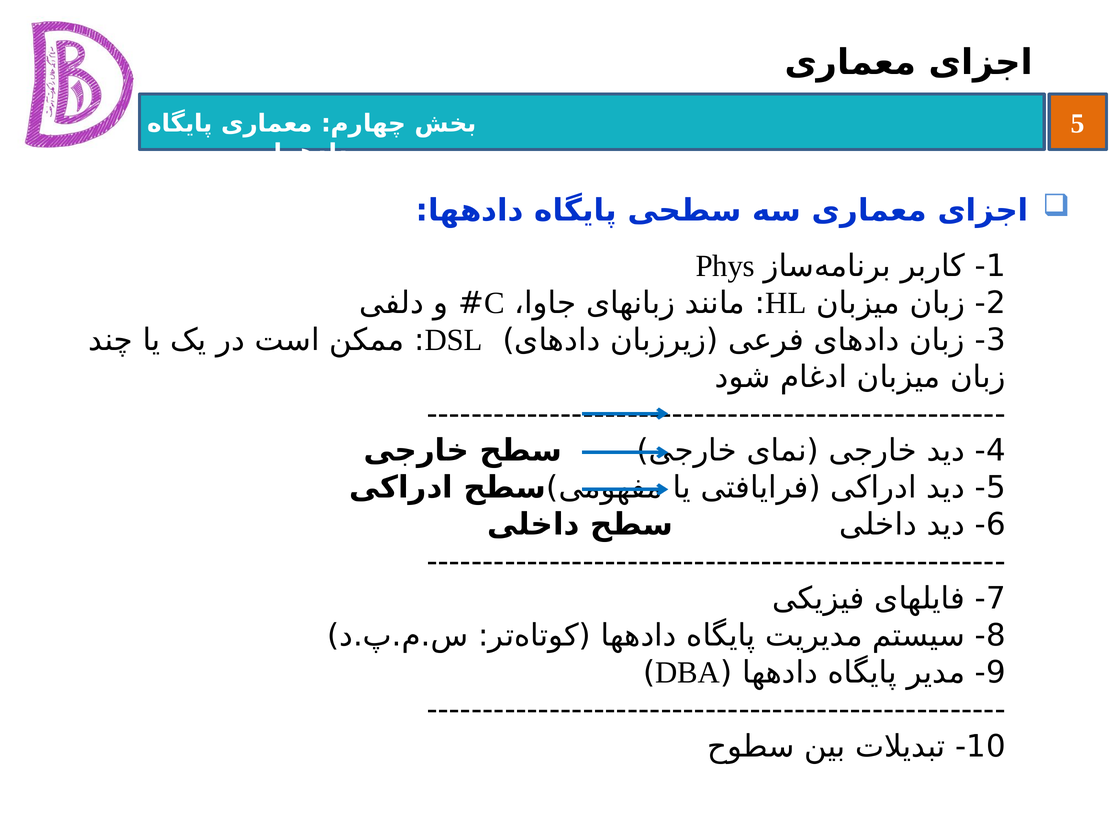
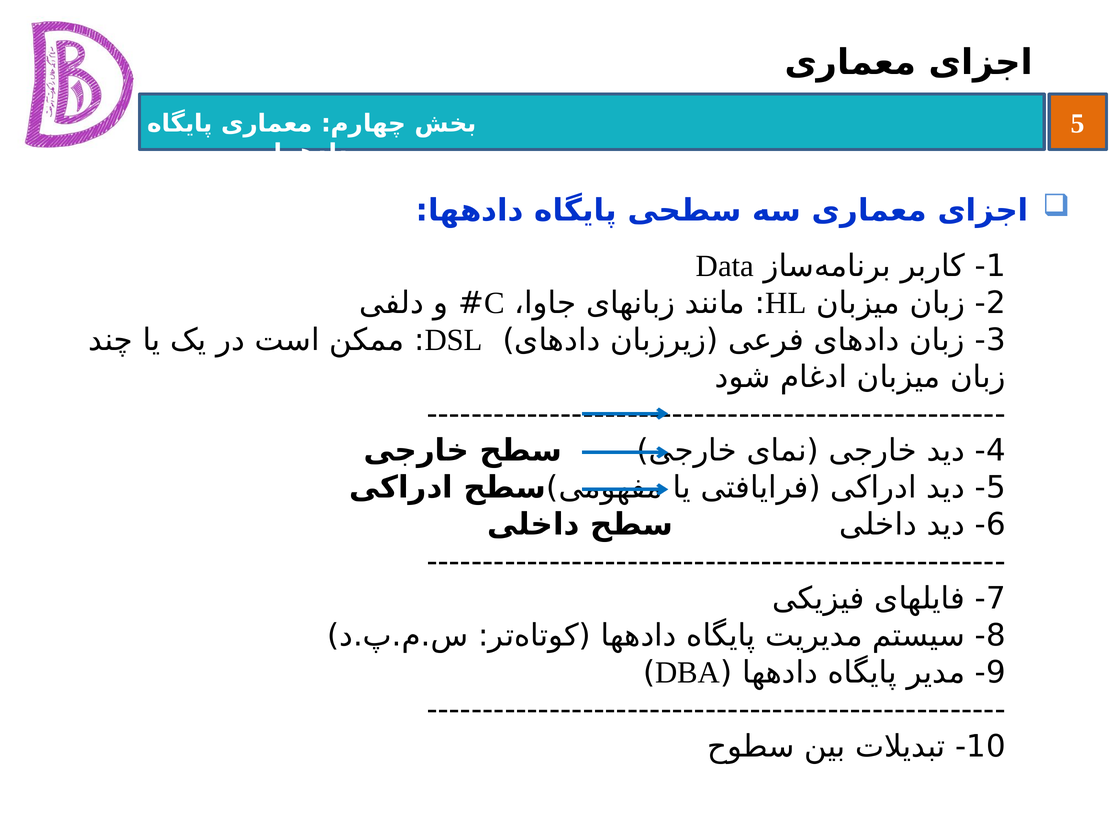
Phys: Phys -> Data
